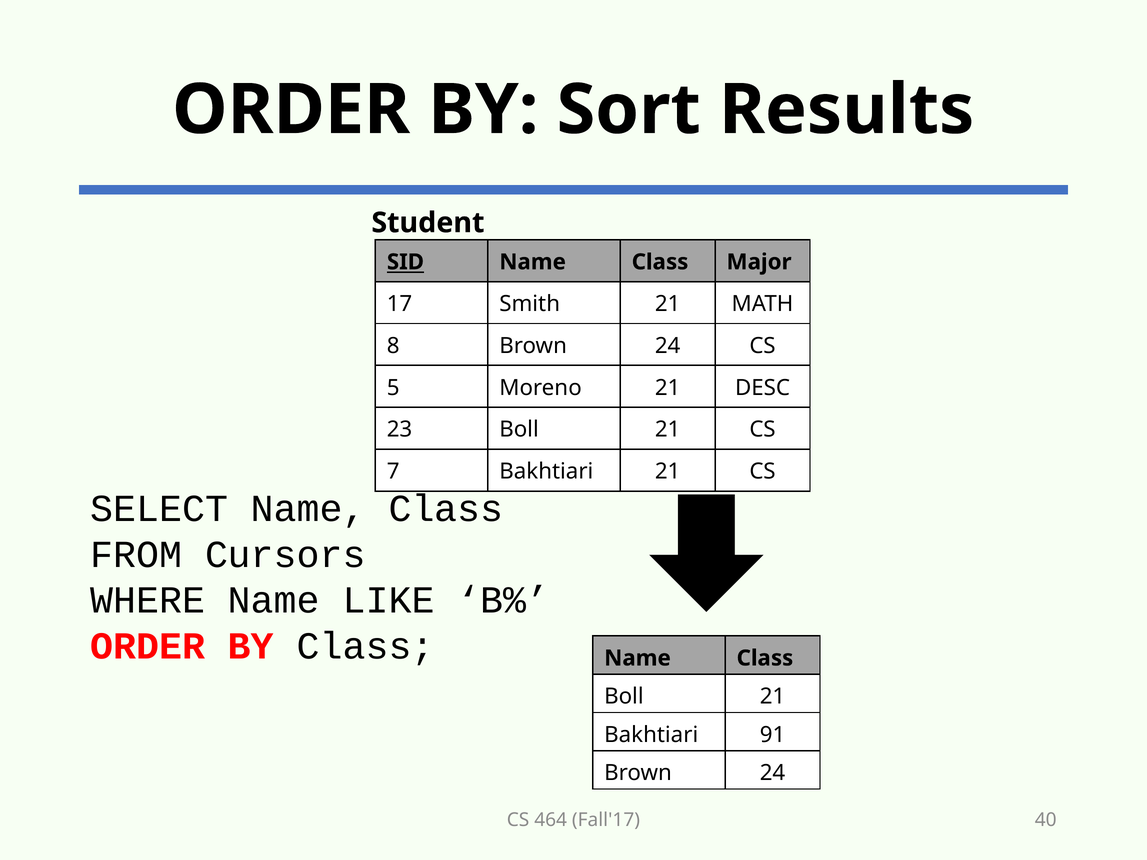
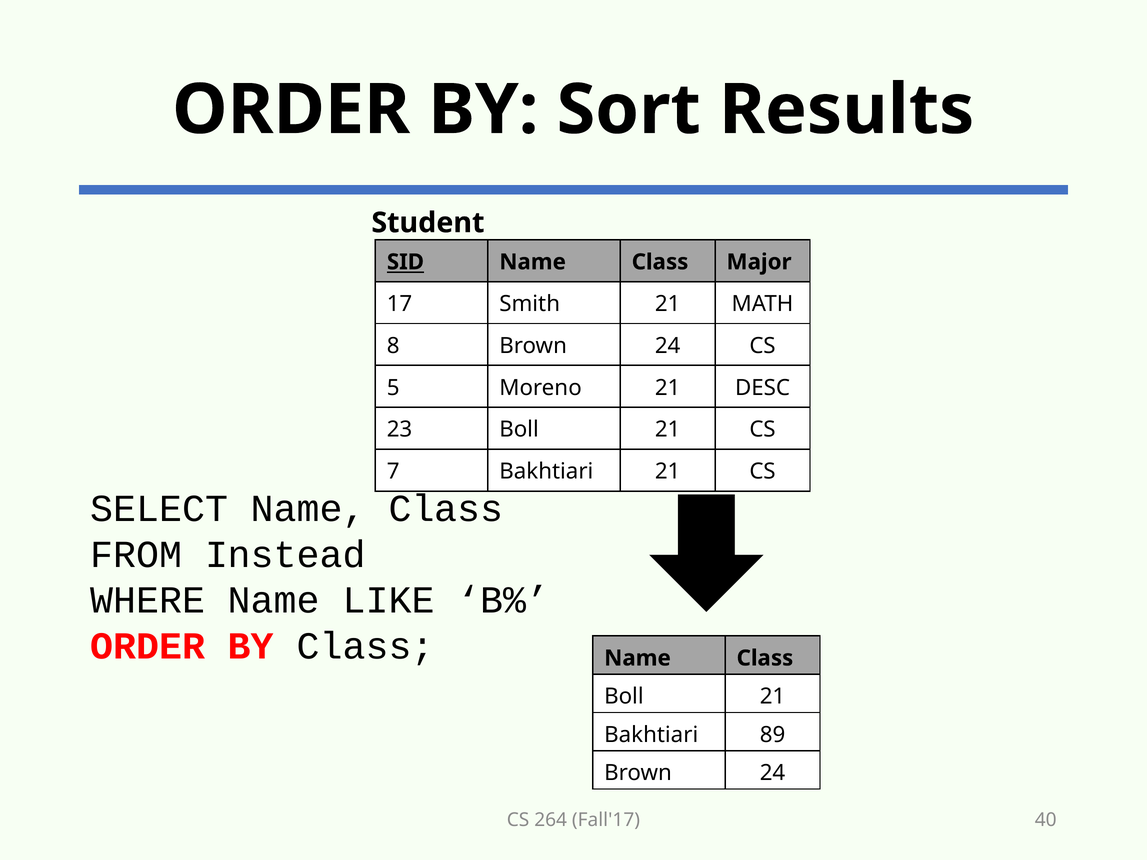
Cursors: Cursors -> Instead
91: 91 -> 89
464: 464 -> 264
